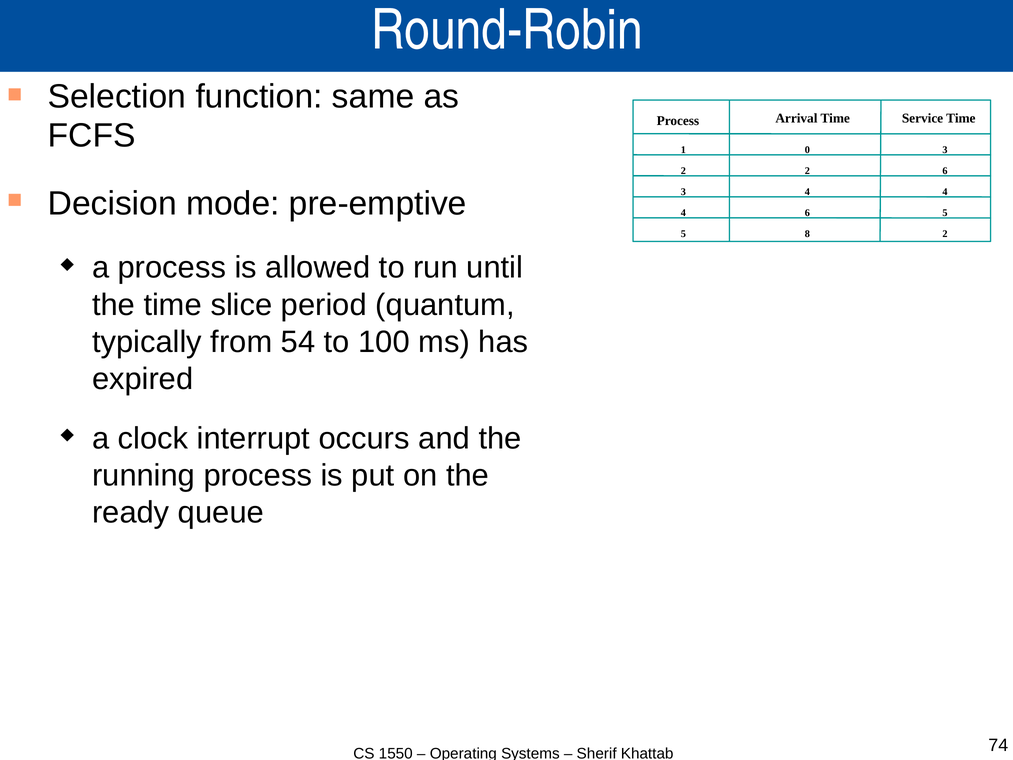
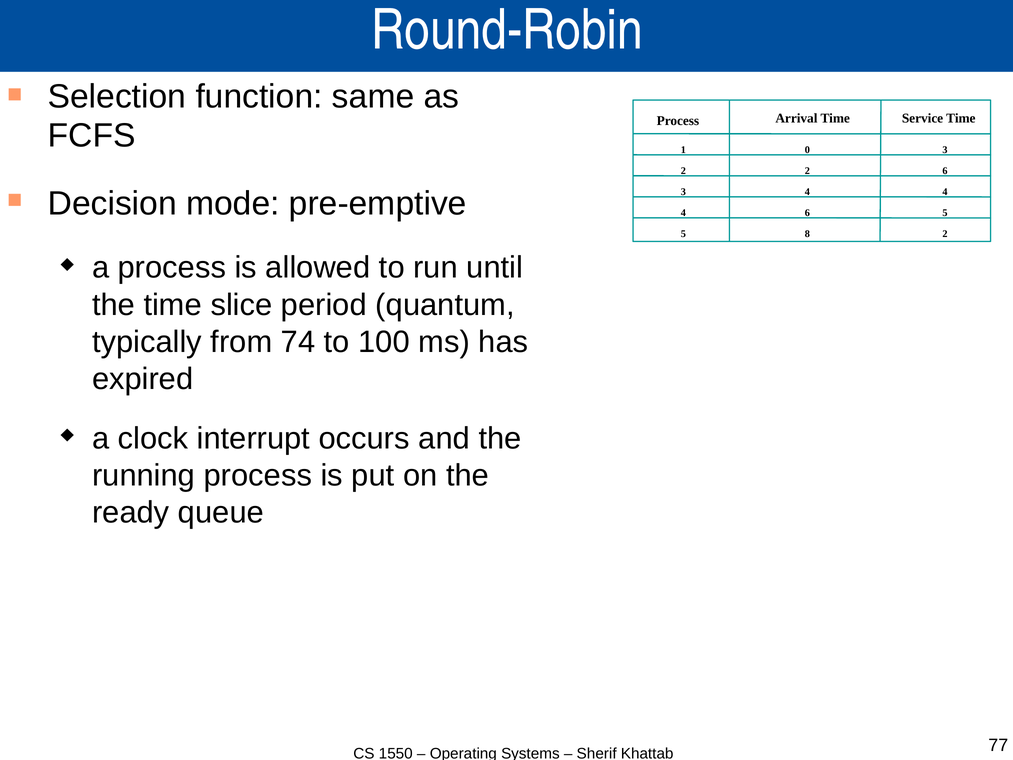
54: 54 -> 74
74: 74 -> 77
